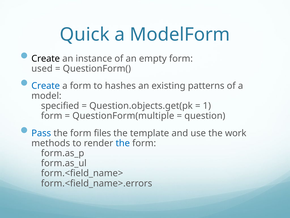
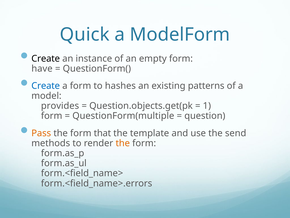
used: used -> have
specified: specified -> provides
Pass colour: blue -> orange
files: files -> that
work: work -> send
the at (123, 143) colour: blue -> orange
